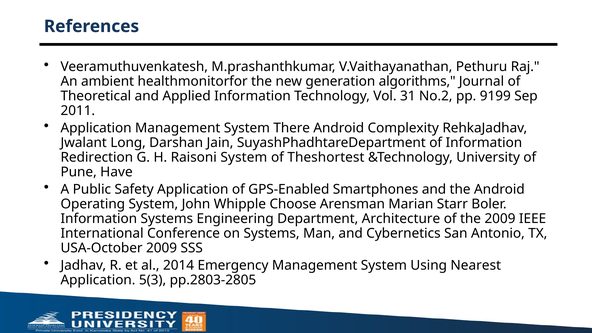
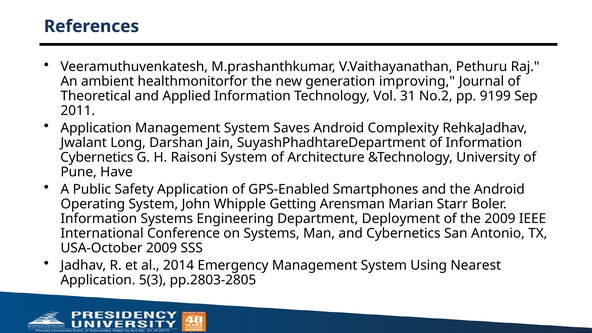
algorithms: algorithms -> improving
There: There -> Saves
Redirection at (97, 157): Redirection -> Cybernetics
Theshortest: Theshortest -> Architecture
Choose: Choose -> Getting
Architecture: Architecture -> Deployment
